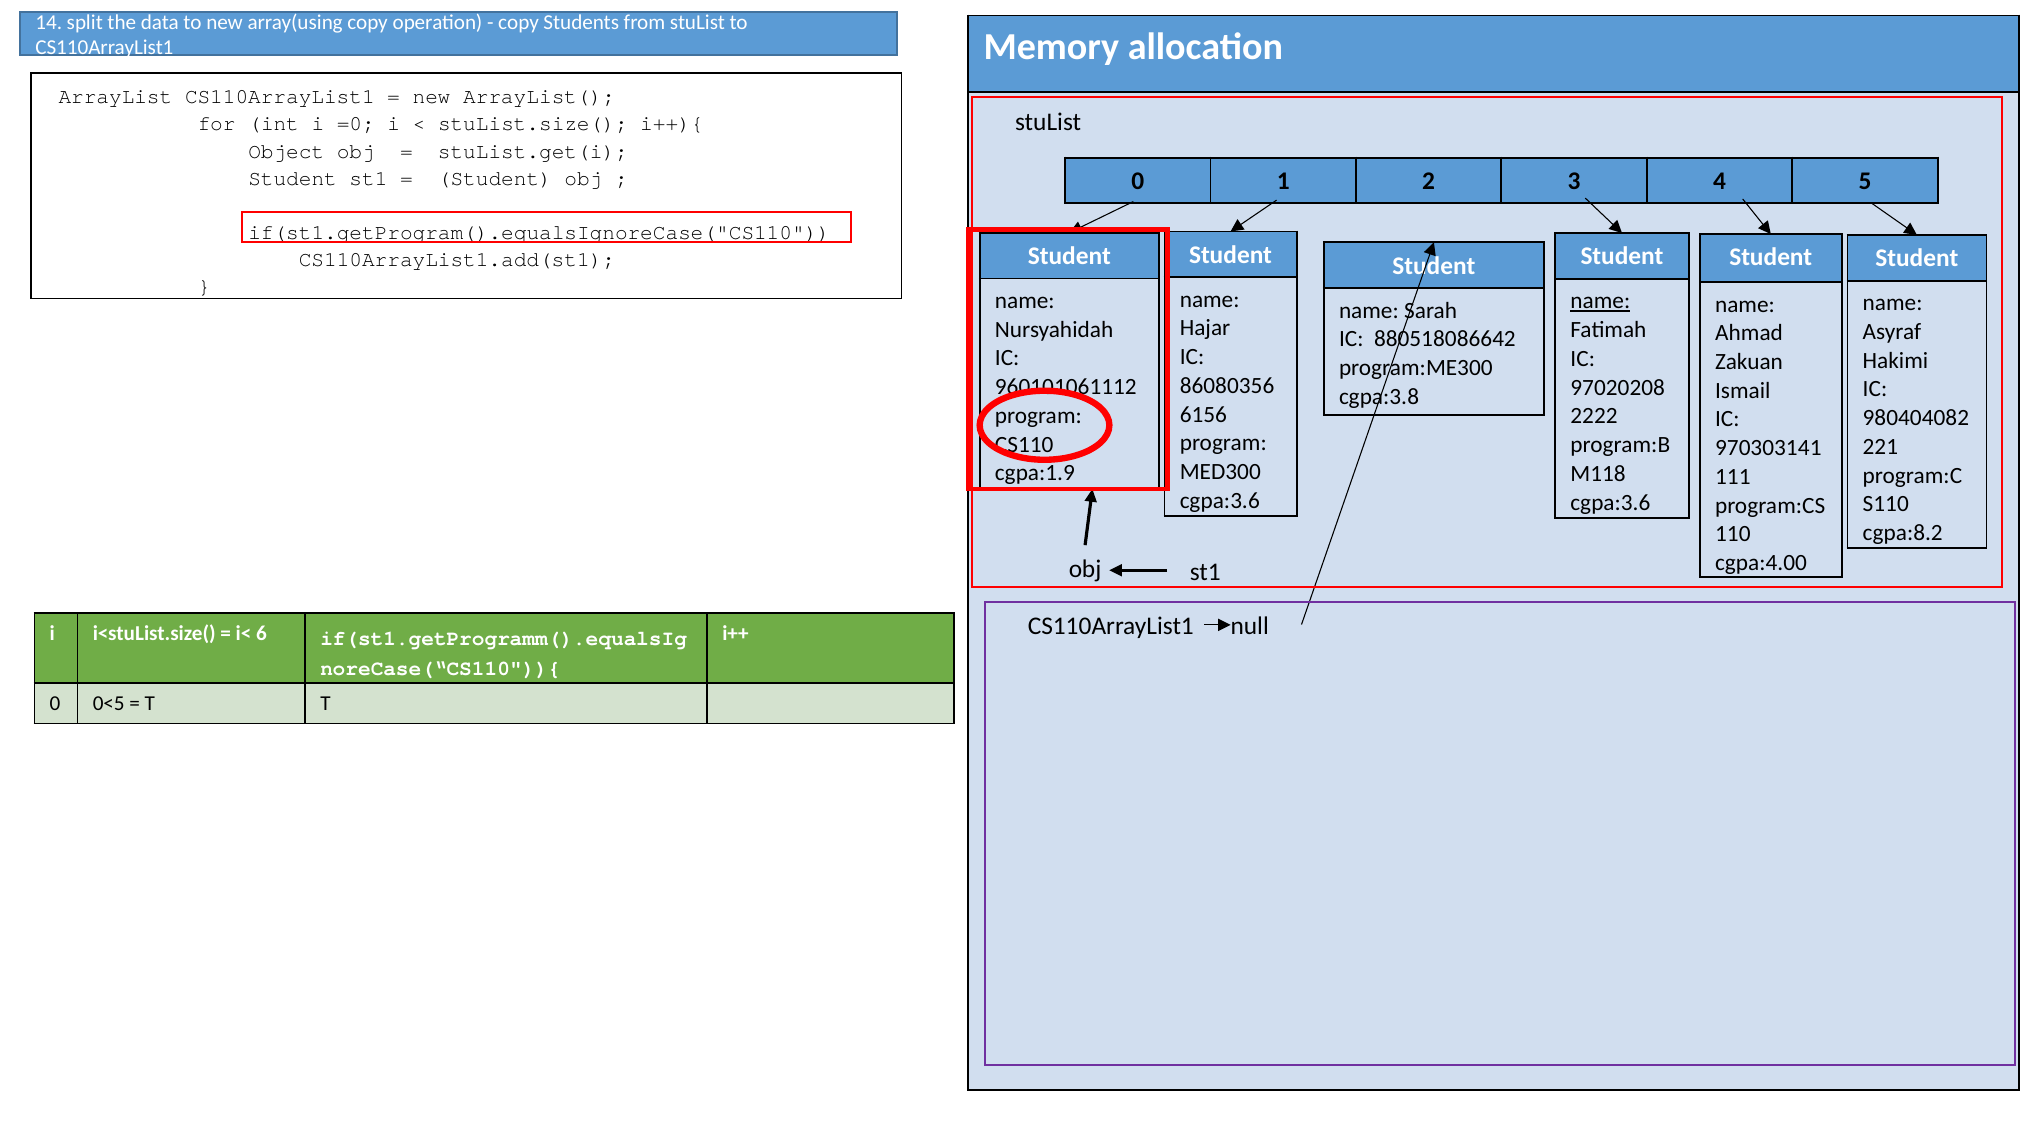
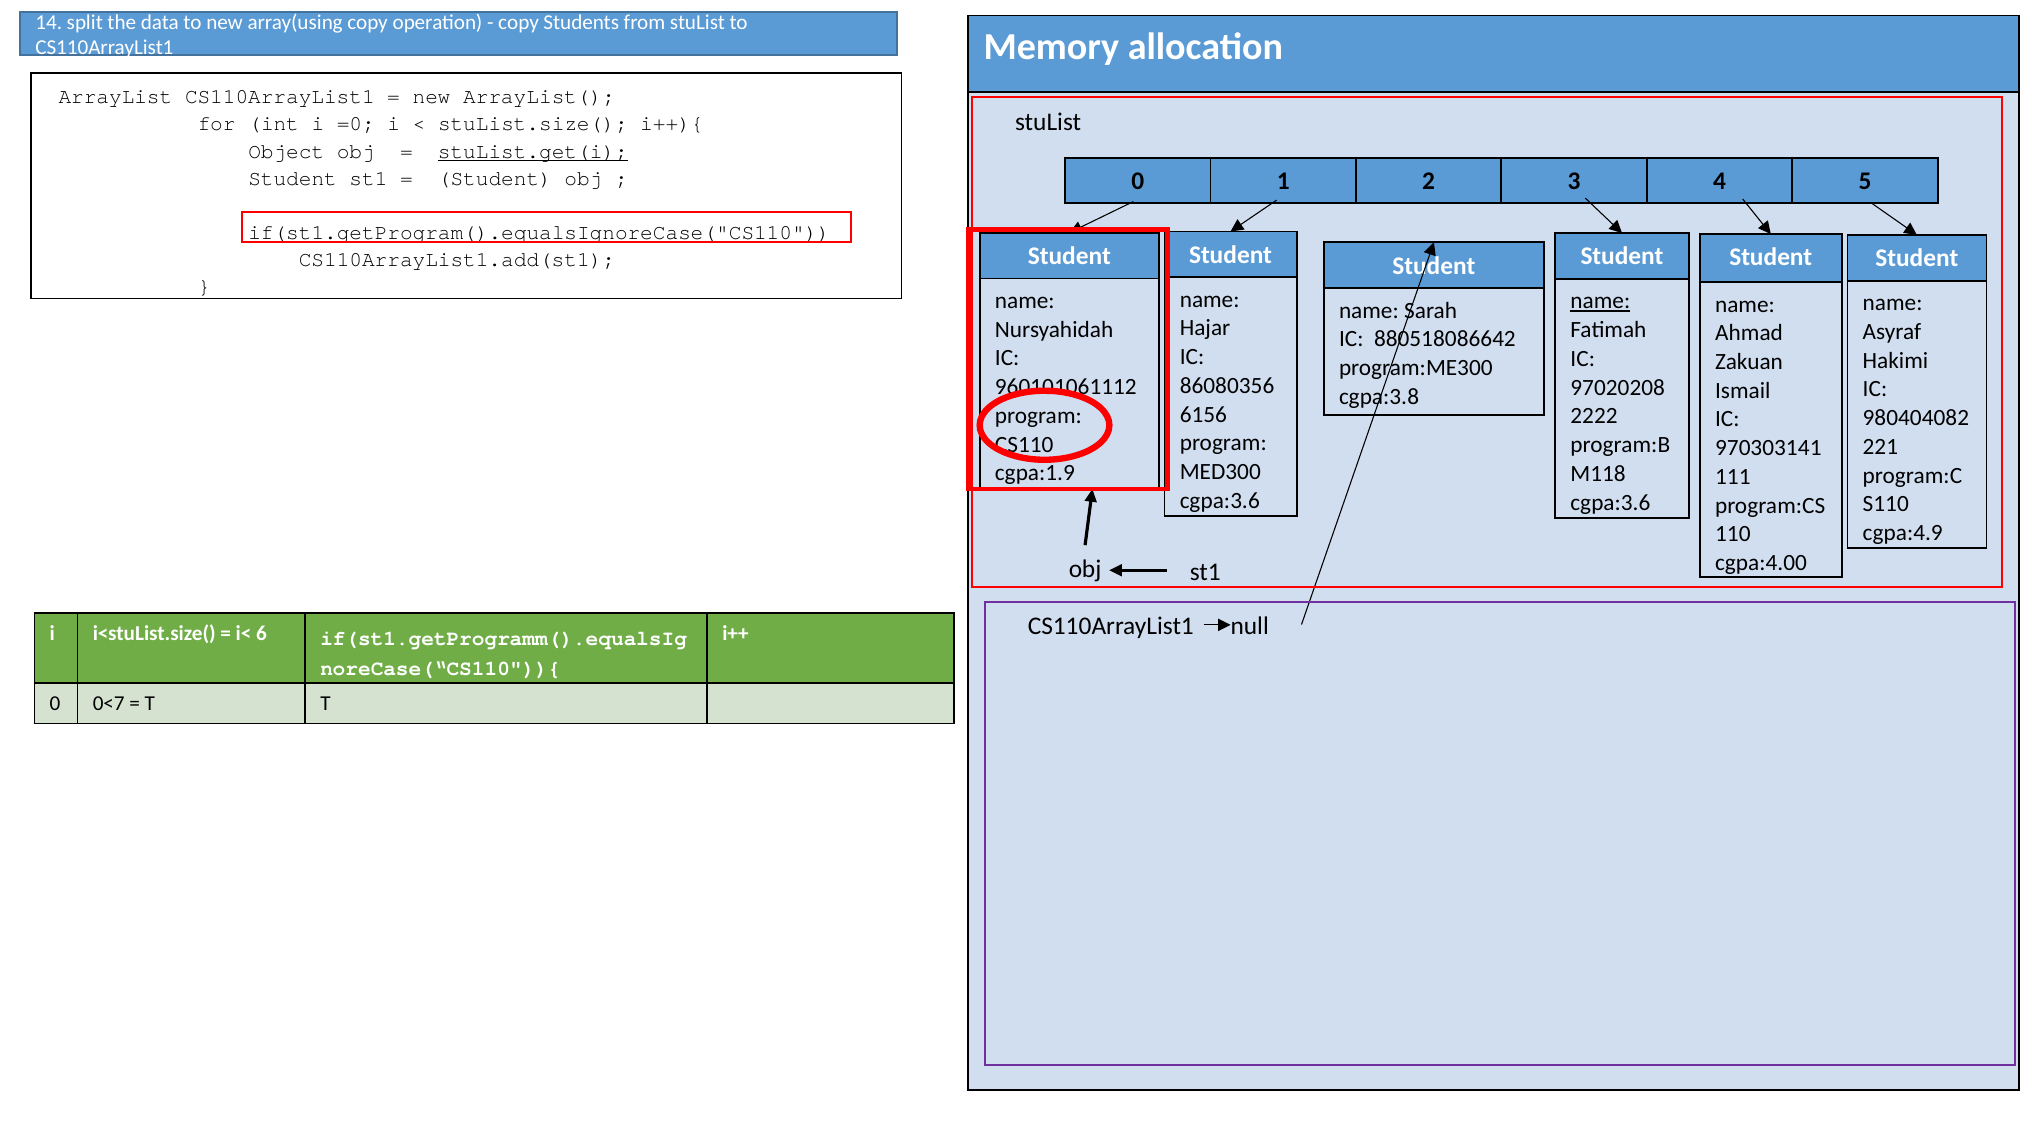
stuList.get(i underline: none -> present
cgpa:8.2: cgpa:8.2 -> cgpa:4.9
0<5: 0<5 -> 0<7
